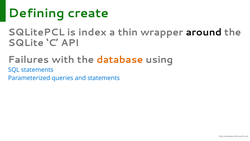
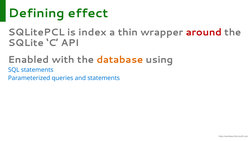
create: create -> effect
around colour: black -> red
Failures: Failures -> Enabled
